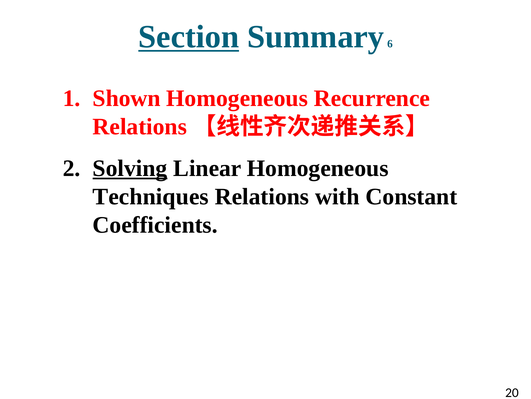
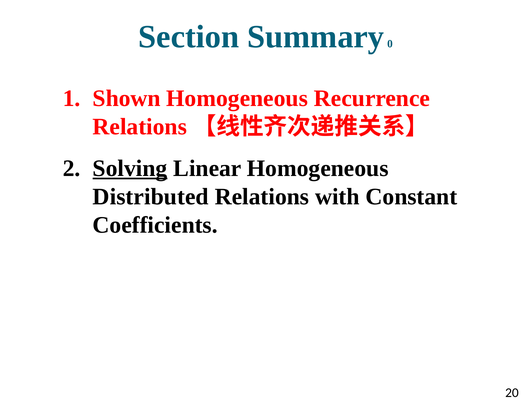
Section underline: present -> none
6: 6 -> 0
Techniques: Techniques -> Distributed
